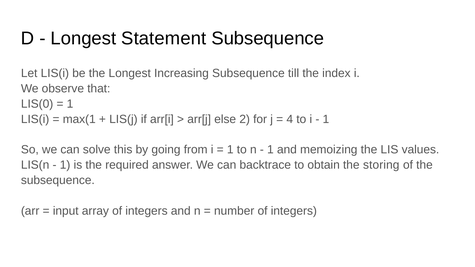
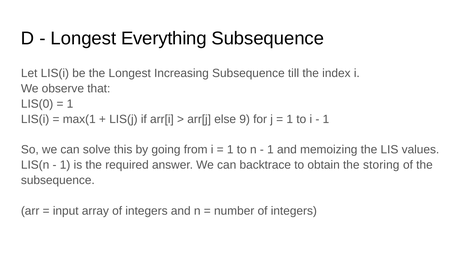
Statement: Statement -> Everything
2: 2 -> 9
4 at (290, 119): 4 -> 1
